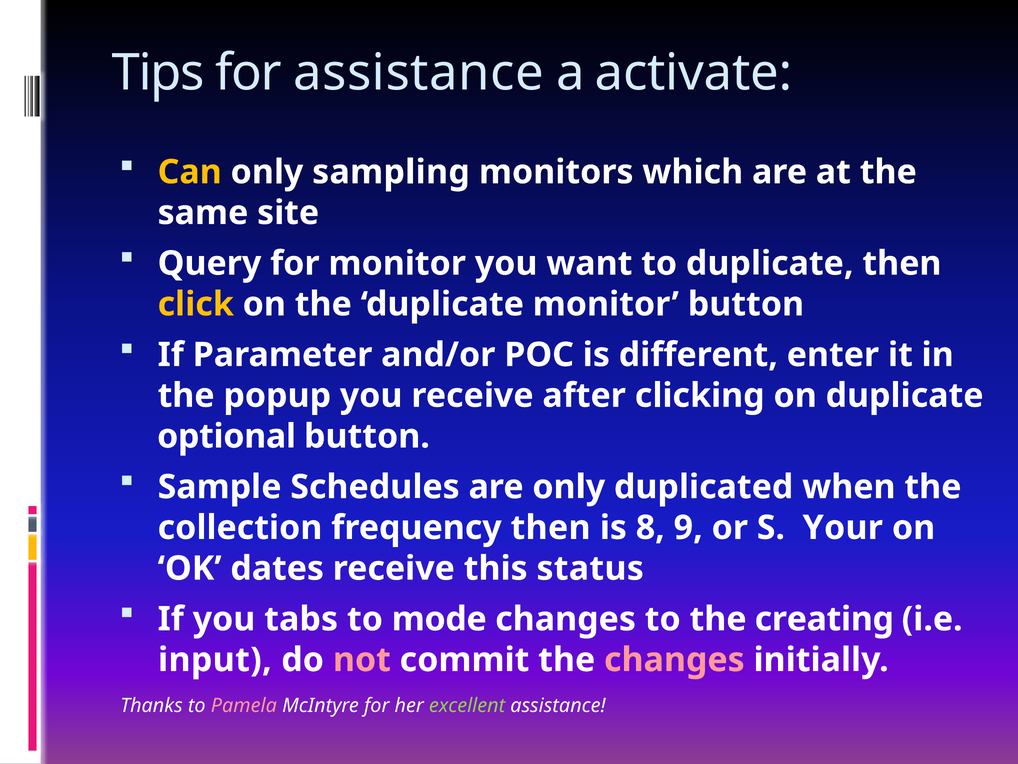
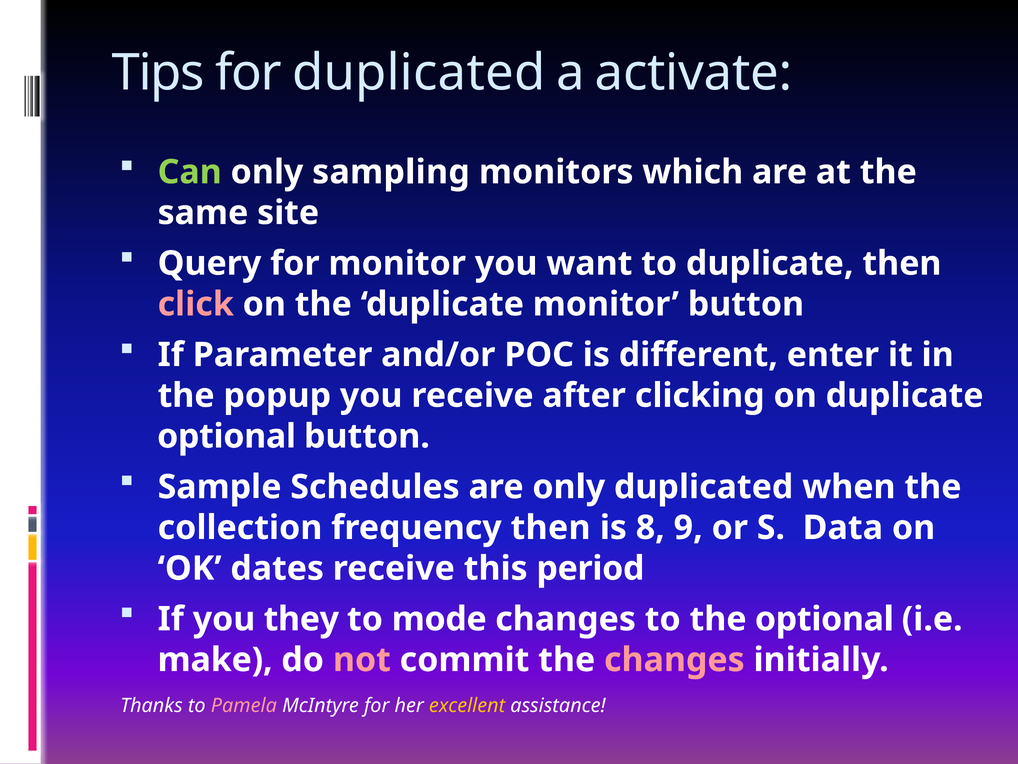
for assistance: assistance -> duplicated
Can colour: yellow -> light green
click colour: yellow -> pink
Your: Your -> Data
status: status -> period
tabs: tabs -> they
the creating: creating -> optional
input: input -> make
excellent colour: light green -> yellow
